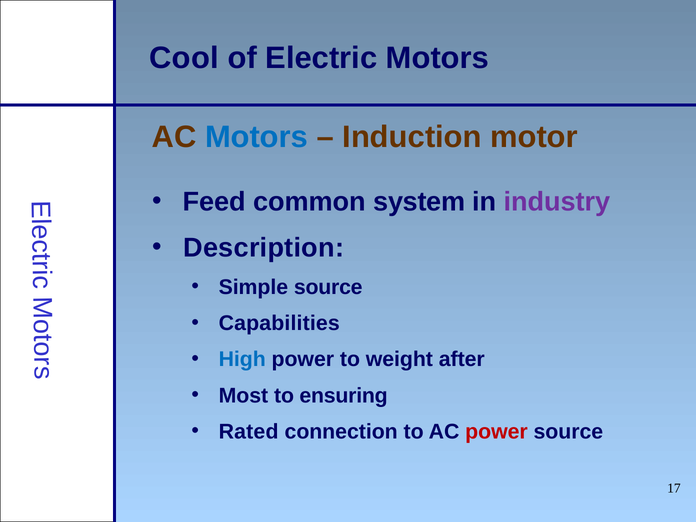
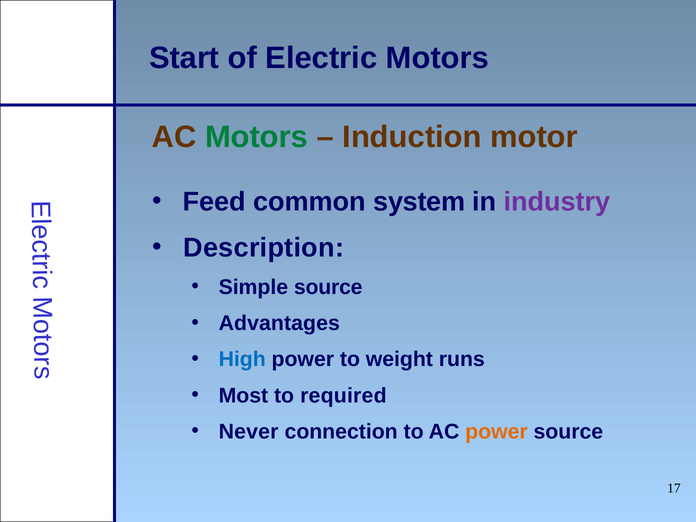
Cool: Cool -> Start
Motors at (257, 137) colour: blue -> green
Capabilities: Capabilities -> Advantages
after: after -> runs
ensuring: ensuring -> required
Rated: Rated -> Never
power at (496, 432) colour: red -> orange
